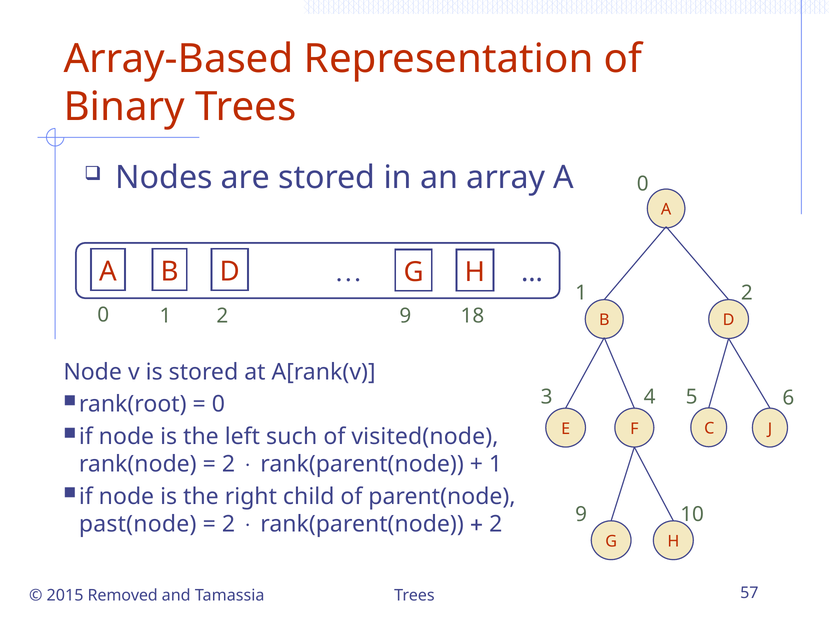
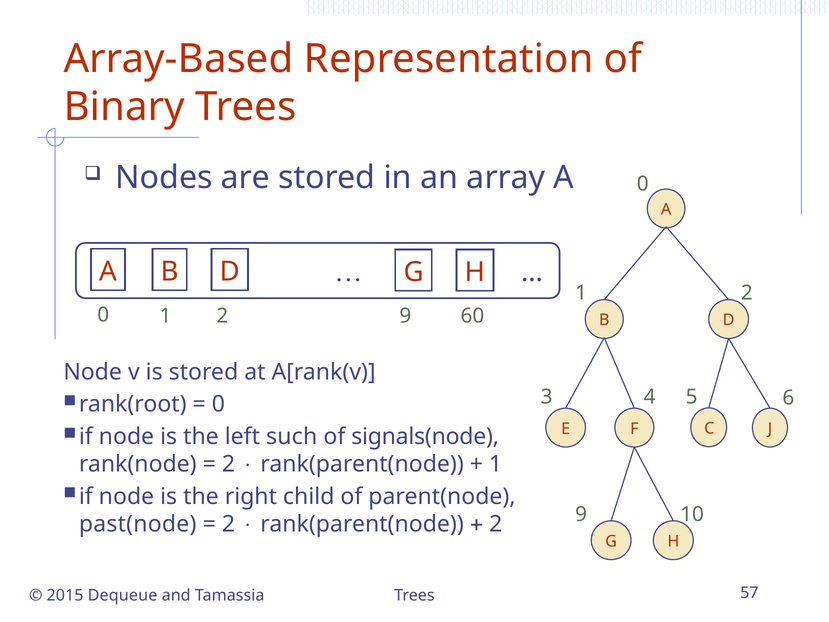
18: 18 -> 60
visited(node: visited(node -> signals(node
Removed: Removed -> Dequeue
